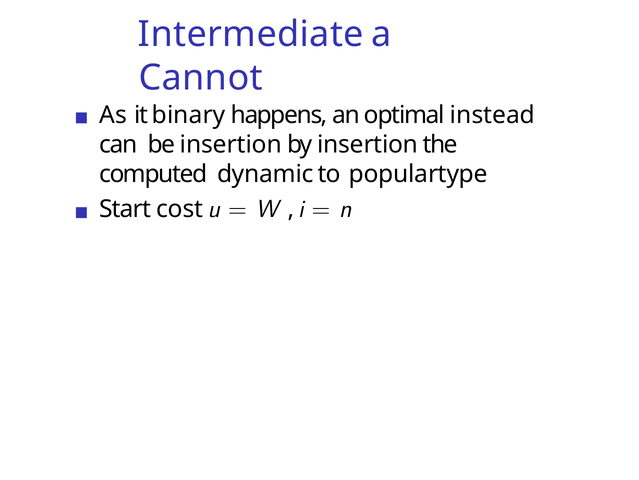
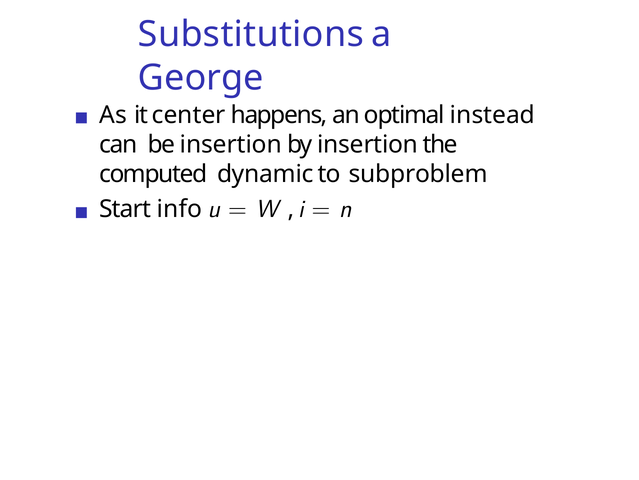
Intermediate: Intermediate -> Substitutions
Cannot: Cannot -> George
binary: binary -> center
populartype: populartype -> subproblem
cost: cost -> info
